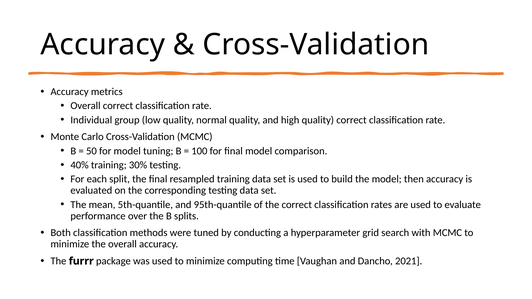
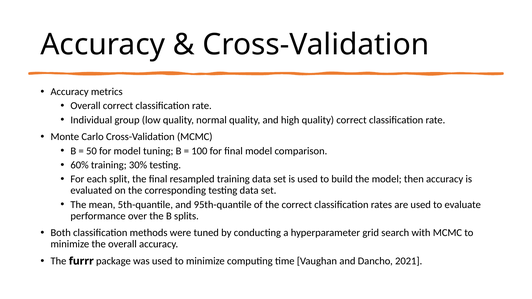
40%: 40% -> 60%
